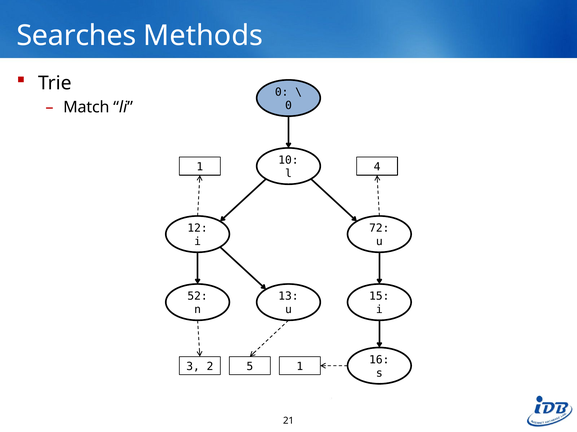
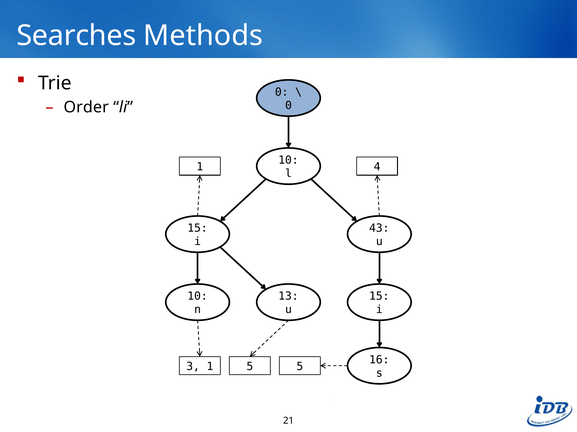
Match: Match -> Order
12 at (198, 229): 12 -> 15
72: 72 -> 43
52 at (198, 297): 52 -> 10
3 2: 2 -> 1
5 1: 1 -> 5
